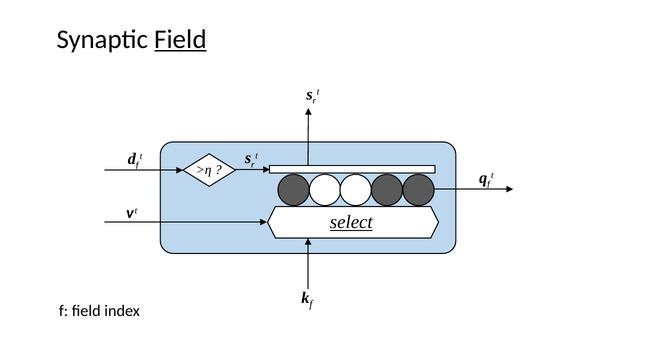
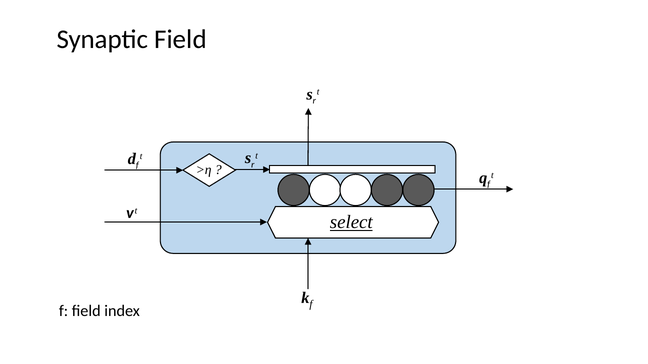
Field at (181, 39) underline: present -> none
